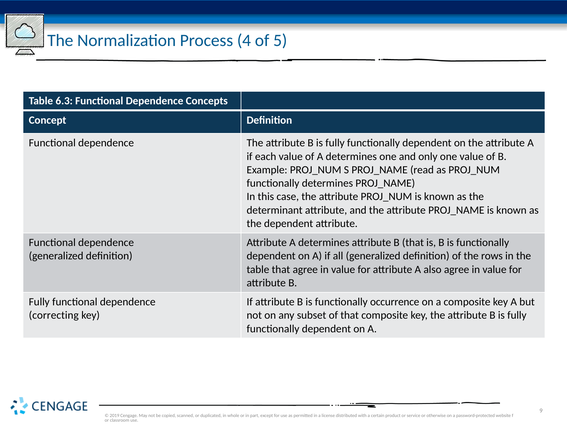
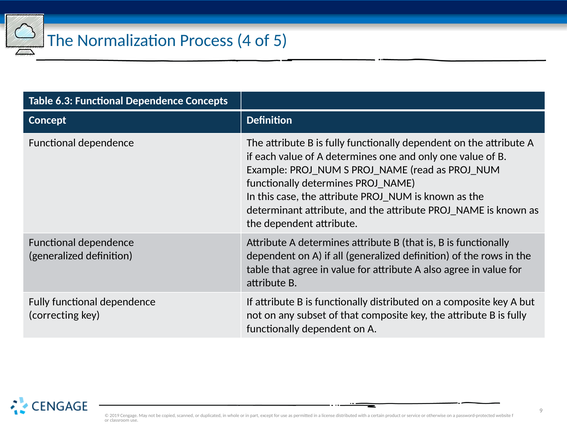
functionally occurrence: occurrence -> distributed
